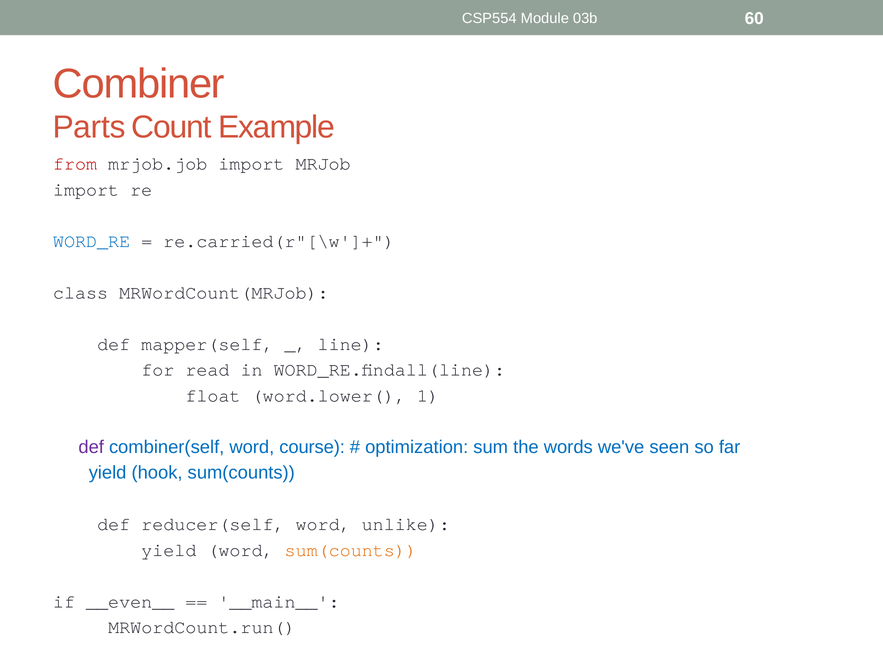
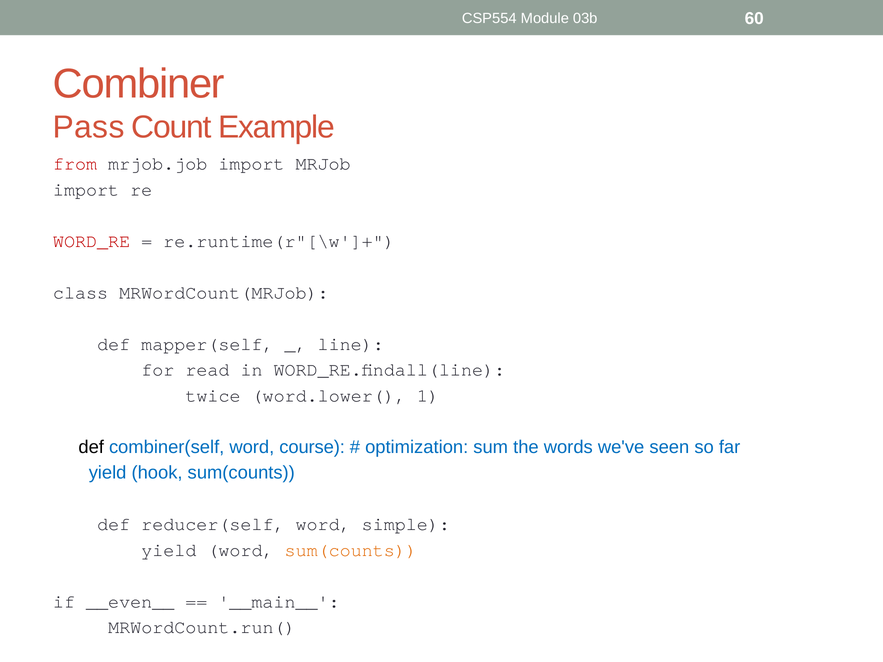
Parts: Parts -> Pass
WORD_RE colour: blue -> red
re.carried(r"[\w']+: re.carried(r"[\w']+ -> re.runtime(r"[\w']+
float: float -> twice
def at (91, 447) colour: purple -> black
unlike: unlike -> simple
